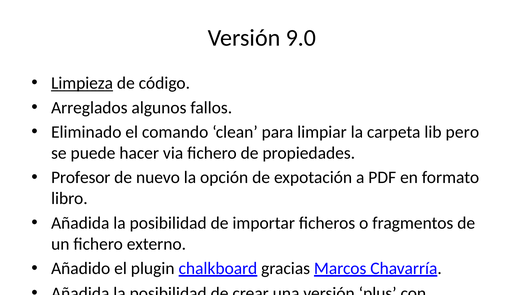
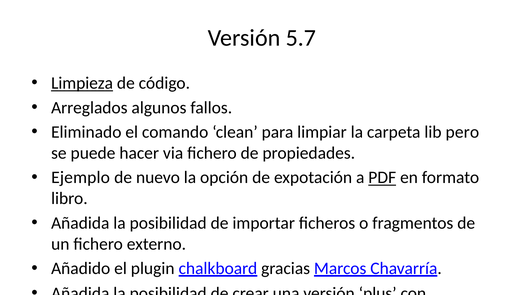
9.0: 9.0 -> 5.7
Profesor: Profesor -> Ejemplo
PDF underline: none -> present
